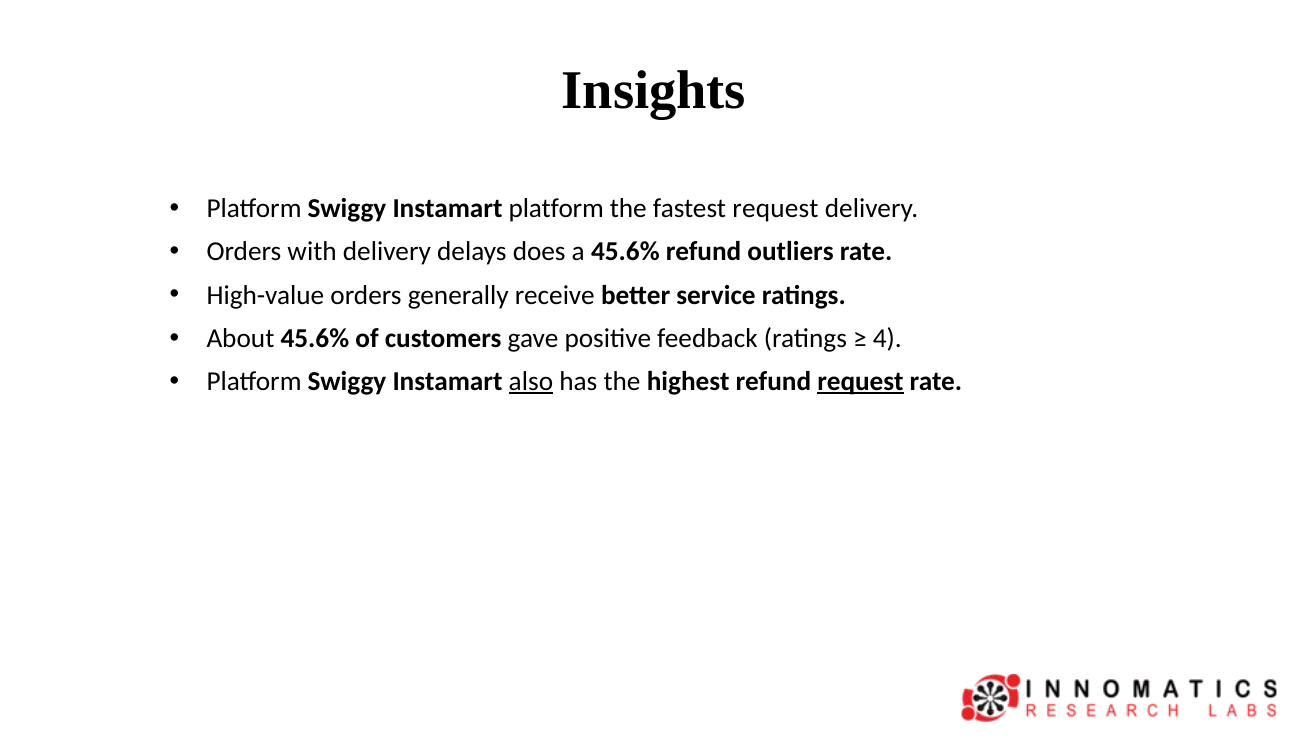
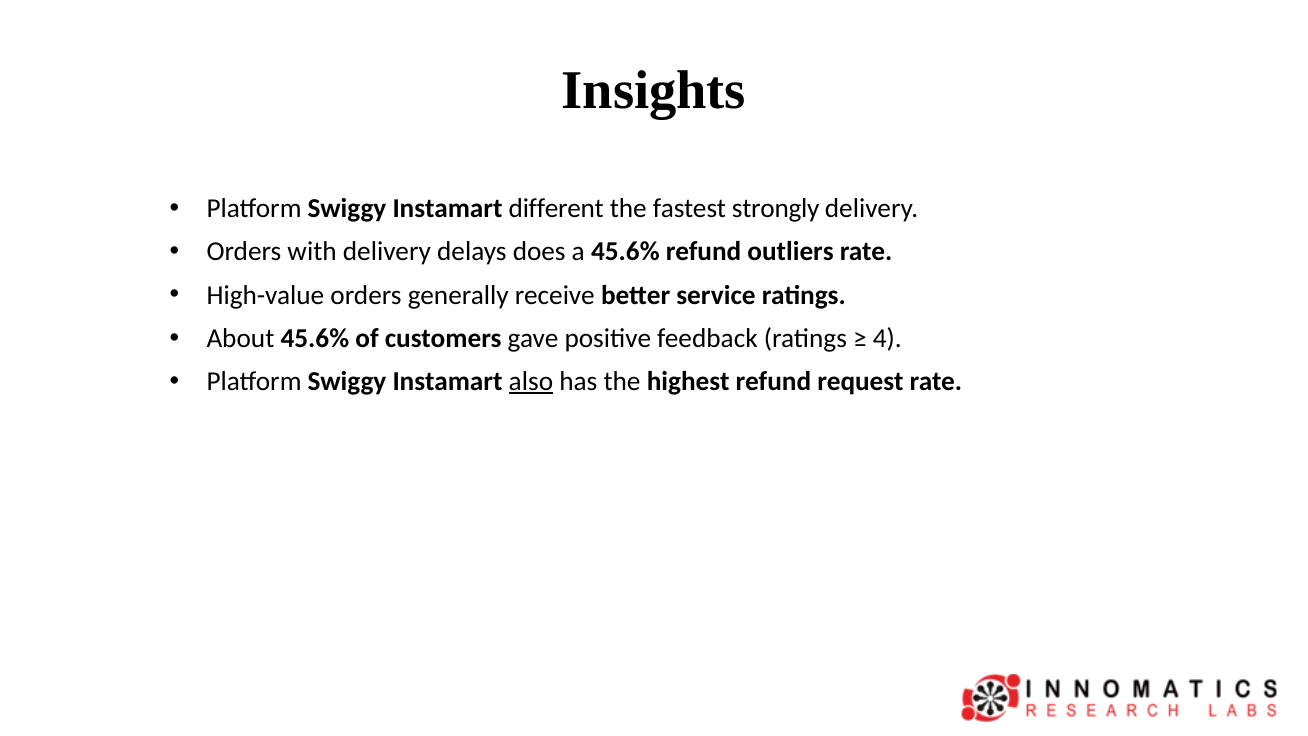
Instamart platform: platform -> different
fastest request: request -> strongly
request at (860, 381) underline: present -> none
